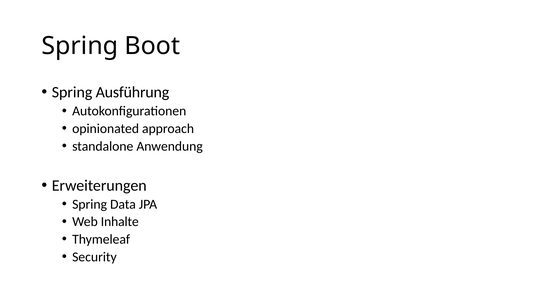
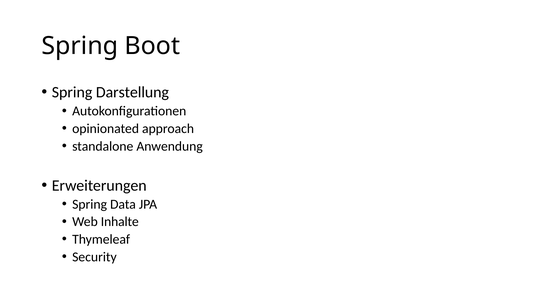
Ausführung: Ausführung -> Darstellung
